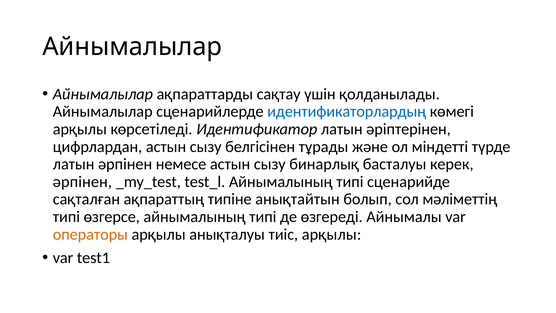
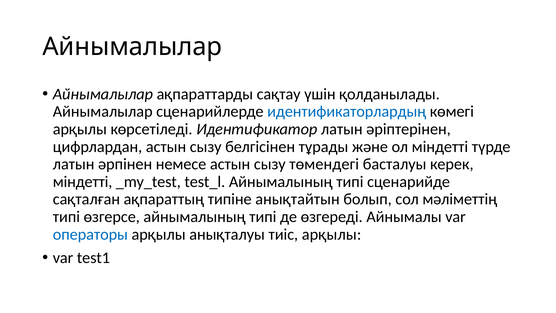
бинарлық: бинарлық -> төмендегі
әрпінен at (82, 182): әрпінен -> міндетті
операторы colour: orange -> blue
